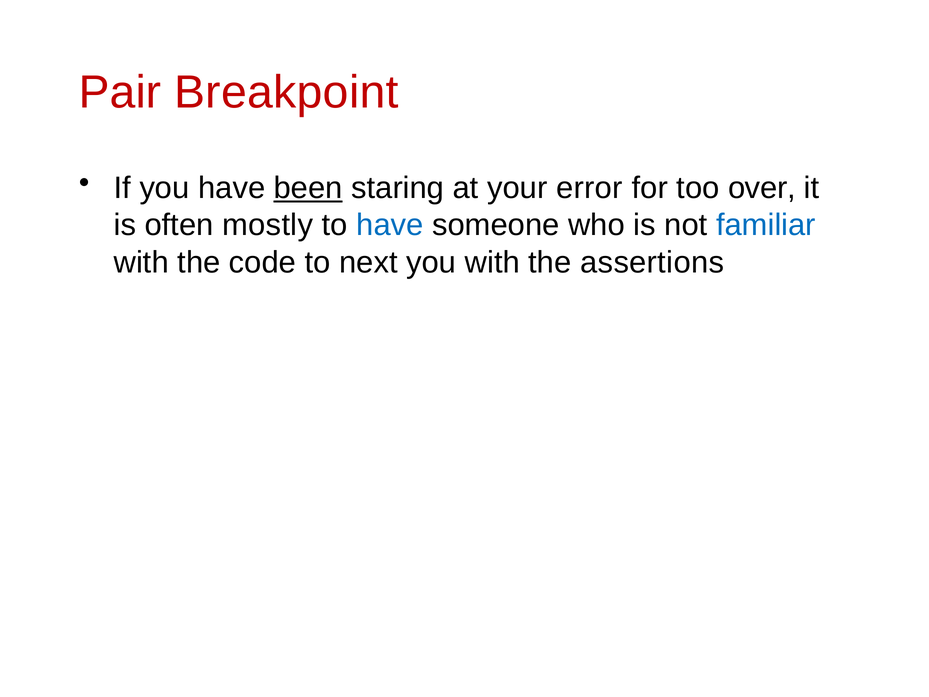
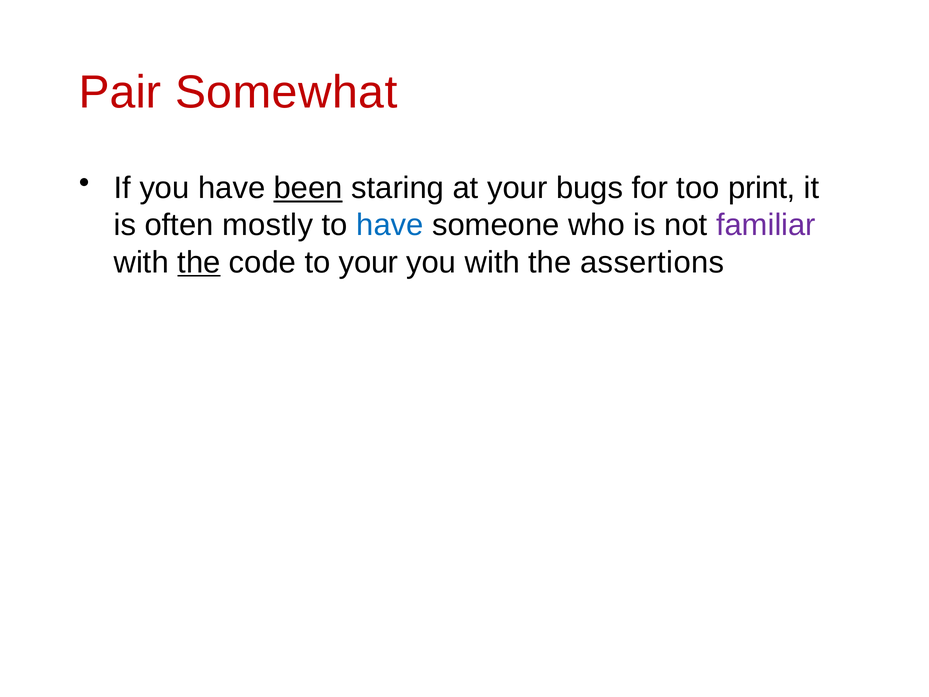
Breakpoint: Breakpoint -> Somewhat
error: error -> bugs
over: over -> print
familiar colour: blue -> purple
the at (199, 262) underline: none -> present
to next: next -> your
